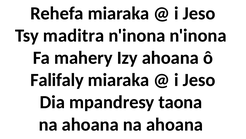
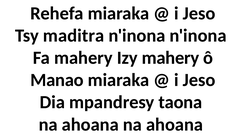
Izy ahoana: ahoana -> mahery
Falifaly: Falifaly -> Manao
